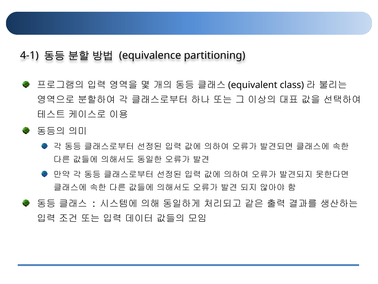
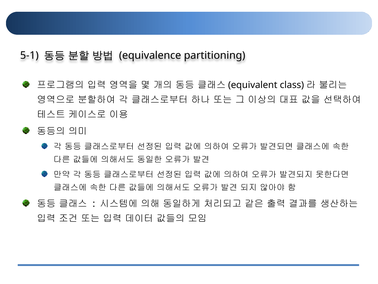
4-1: 4-1 -> 5-1
